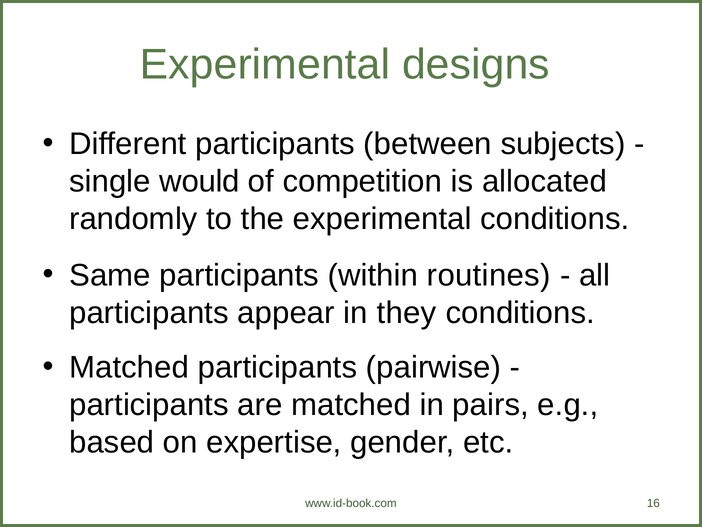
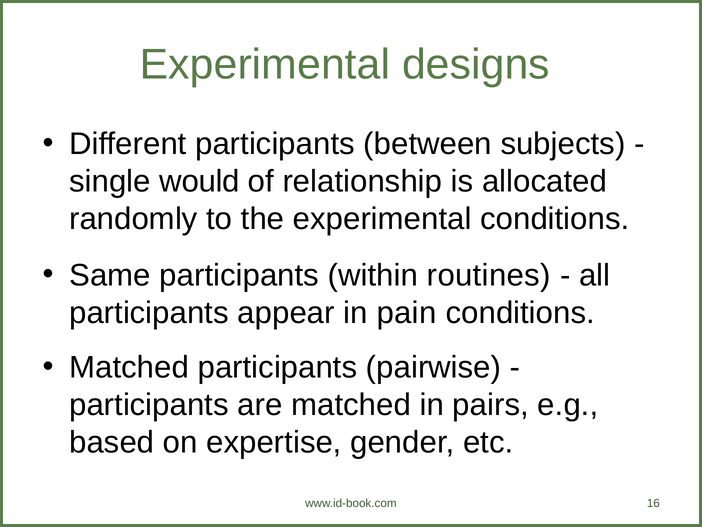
competition: competition -> relationship
they: they -> pain
